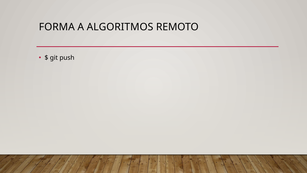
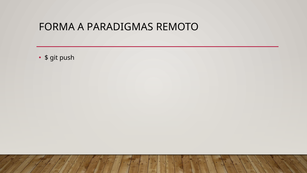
ALGORITMOS: ALGORITMOS -> PARADIGMAS
